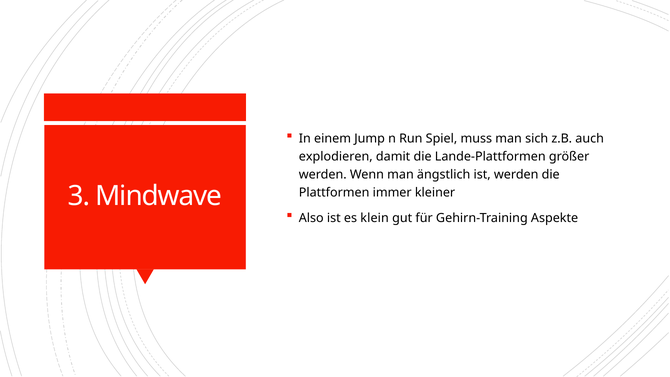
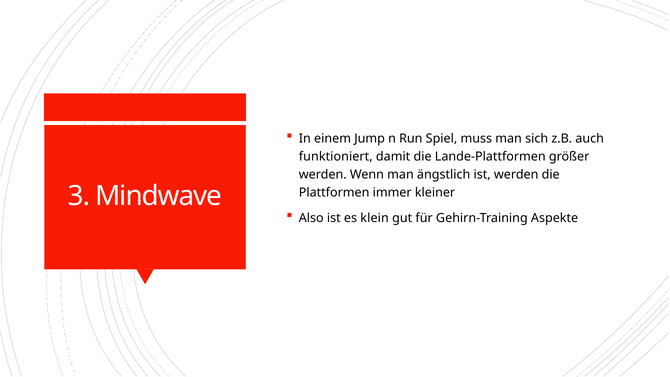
explodieren: explodieren -> funktioniert
